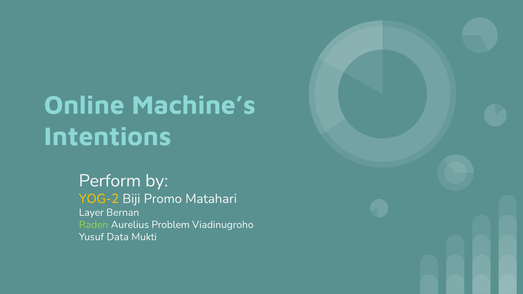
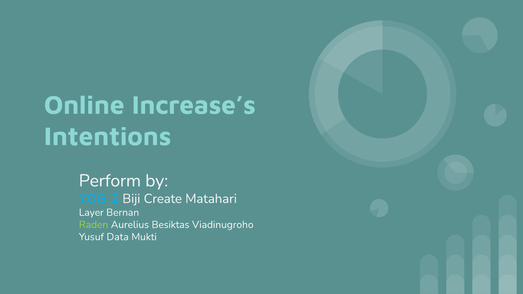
Machine’s: Machine’s -> Increase’s
YOG-2 colour: yellow -> light blue
Promo: Promo -> Create
Problem: Problem -> Besiktas
